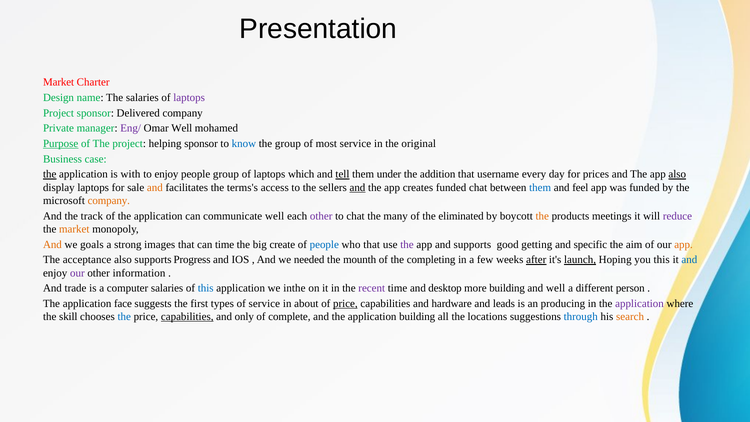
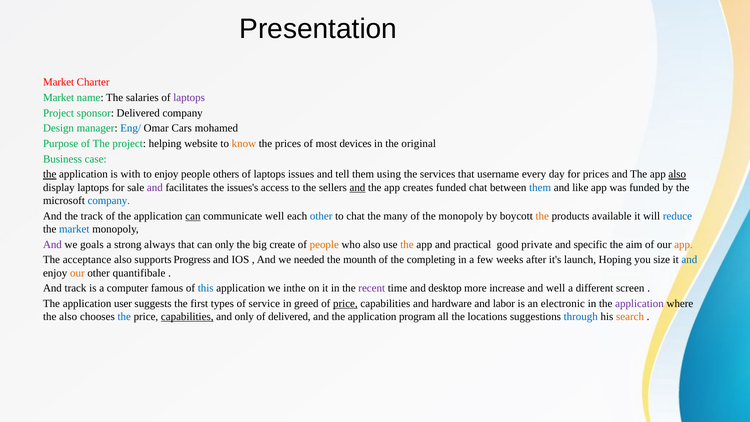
Design at (58, 98): Design -> Market
Private: Private -> Design
Eng/ colour: purple -> blue
Omar Well: Well -> Cars
Purpose underline: present -> none
helping sponsor: sponsor -> website
know colour: blue -> orange
the group: group -> prices
most service: service -> devices
people group: group -> others
which: which -> issues
tell underline: present -> none
under: under -> using
addition: addition -> services
and at (155, 187) colour: orange -> purple
terms's: terms's -> issues's
feel: feel -> like
company at (109, 201) colour: orange -> blue
can at (193, 216) underline: none -> present
other at (321, 216) colour: purple -> blue
the eliminated: eliminated -> monopoly
meetings: meetings -> available
reduce colour: purple -> blue
market at (74, 229) colour: orange -> blue
And at (52, 244) colour: orange -> purple
images: images -> always
can time: time -> only
people at (324, 244) colour: blue -> orange
who that: that -> also
the at (407, 244) colour: purple -> orange
and supports: supports -> practical
getting: getting -> private
after underline: present -> none
launch underline: present -> none
you this: this -> size
our at (77, 273) colour: purple -> orange
information: information -> quantifibale
And trade: trade -> track
computer salaries: salaries -> famous
more building: building -> increase
person: person -> screen
face: face -> user
about: about -> greed
leads: leads -> labor
producing: producing -> electronic
the skill: skill -> also
of complete: complete -> delivered
application building: building -> program
